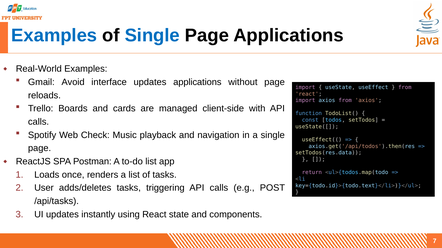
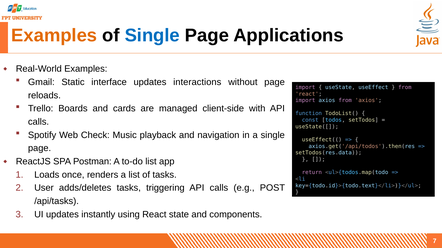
Examples at (54, 36) colour: blue -> orange
Avoid: Avoid -> Static
updates applications: applications -> interactions
